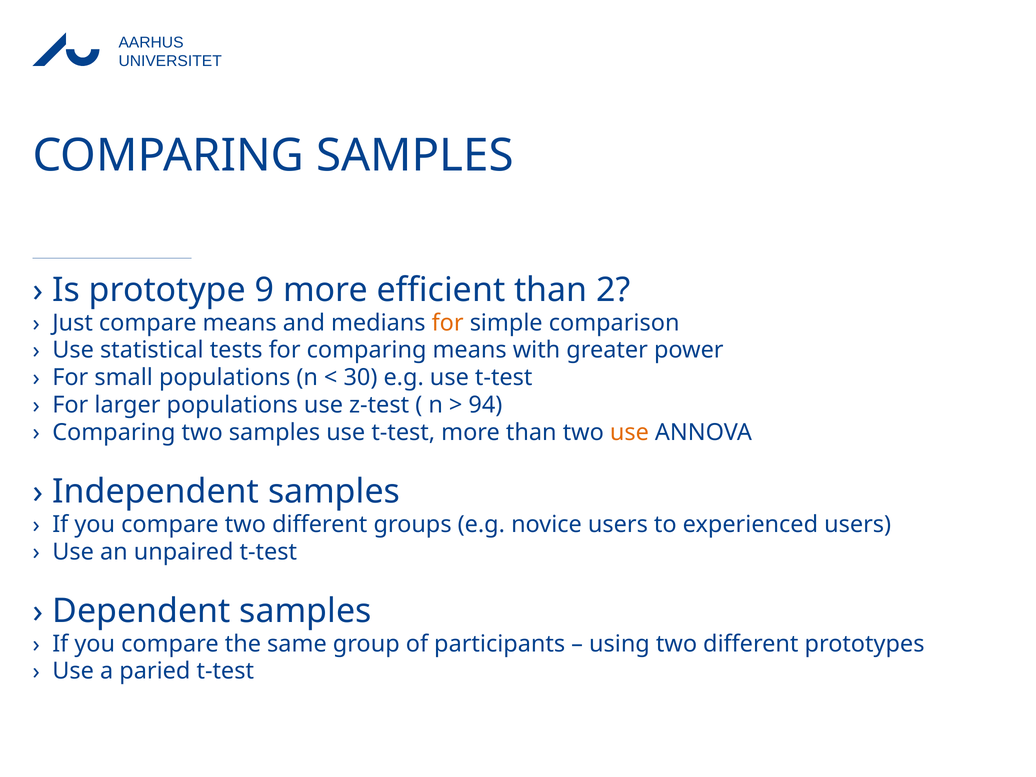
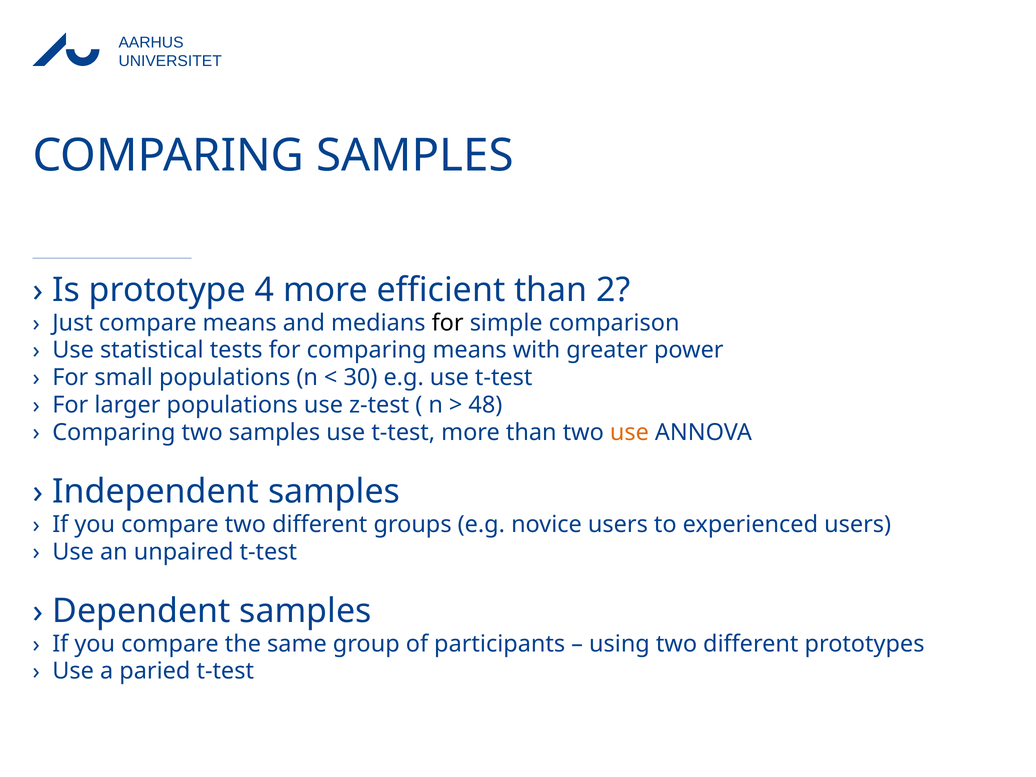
9: 9 -> 4
for at (448, 323) colour: orange -> black
94: 94 -> 48
